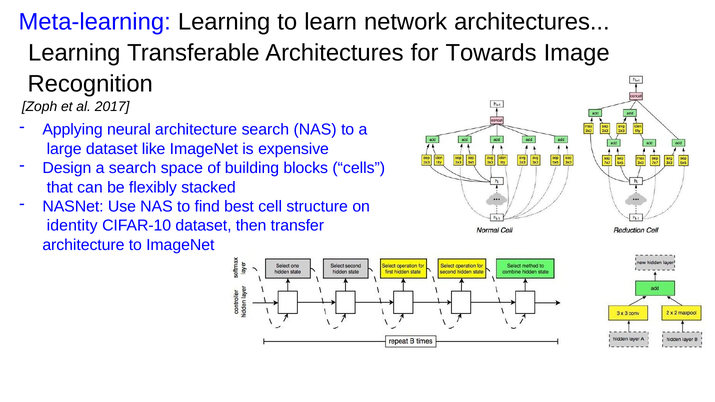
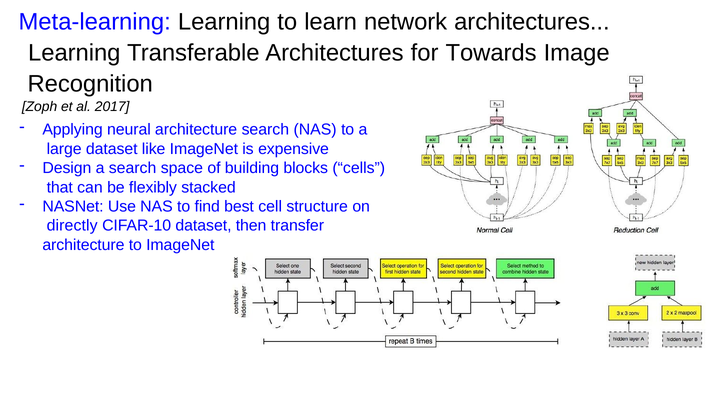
identity: identity -> directly
